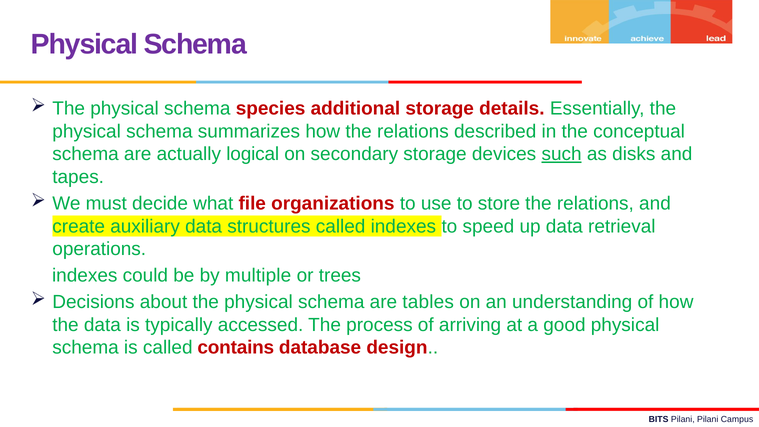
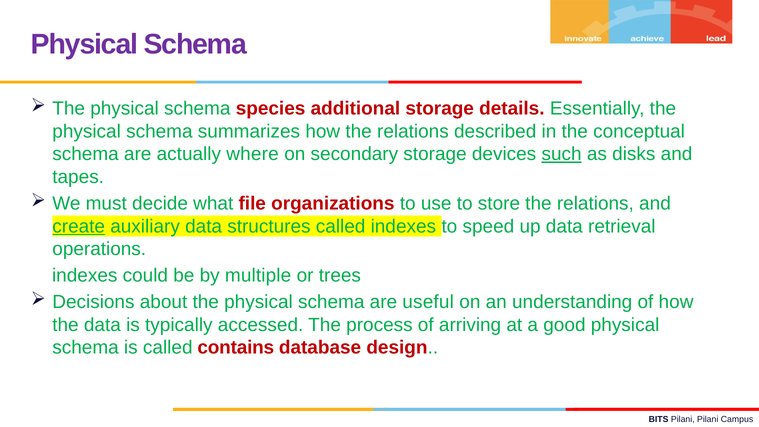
logical: logical -> where
create underline: none -> present
tables: tables -> useful
